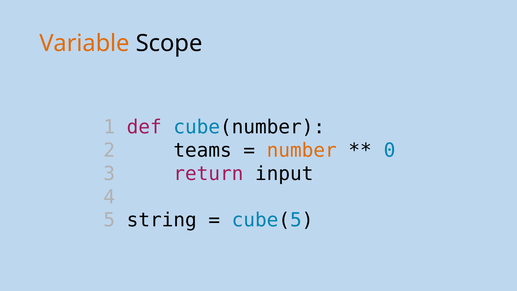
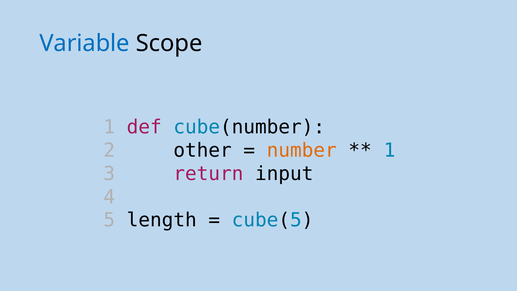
Variable colour: orange -> blue
teams: teams -> other
0 at (390, 150): 0 -> 1
string: string -> length
